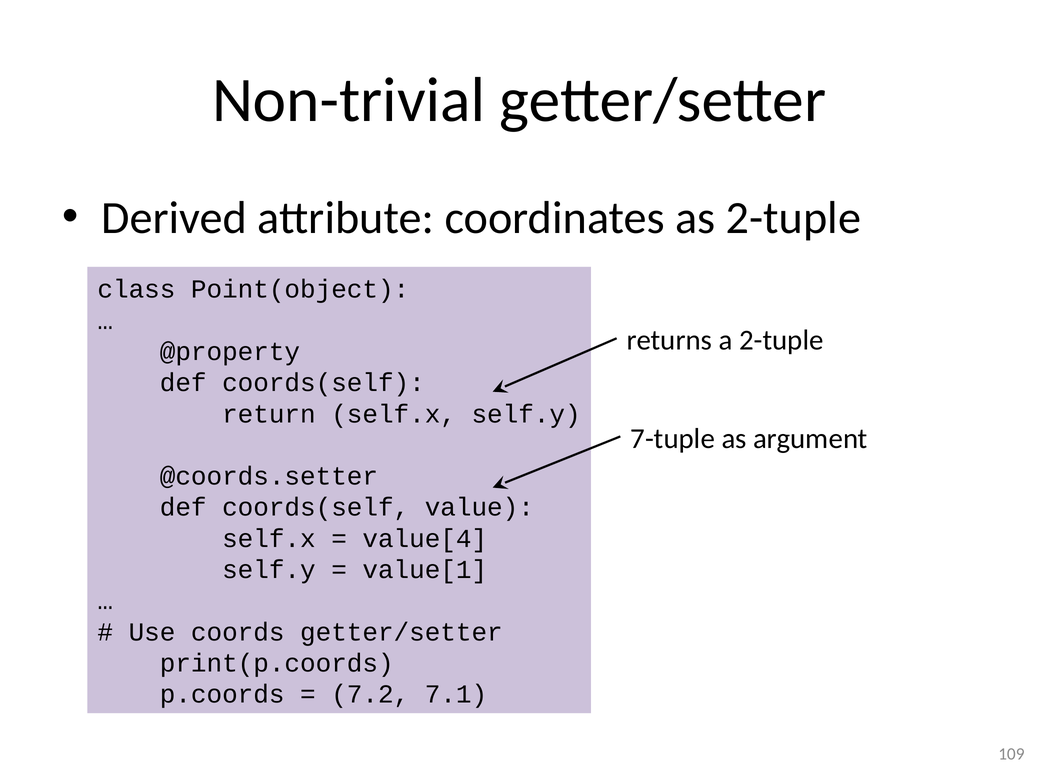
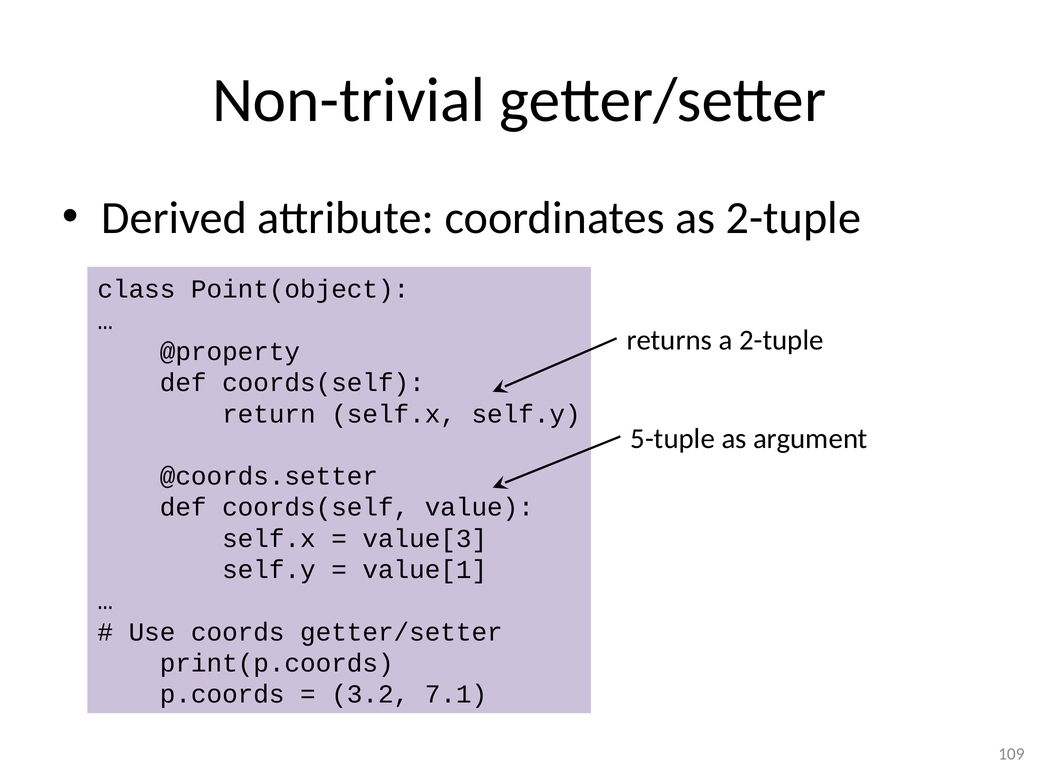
7-tuple: 7-tuple -> 5-tuple
value[4: value[4 -> value[3
7.2: 7.2 -> 3.2
